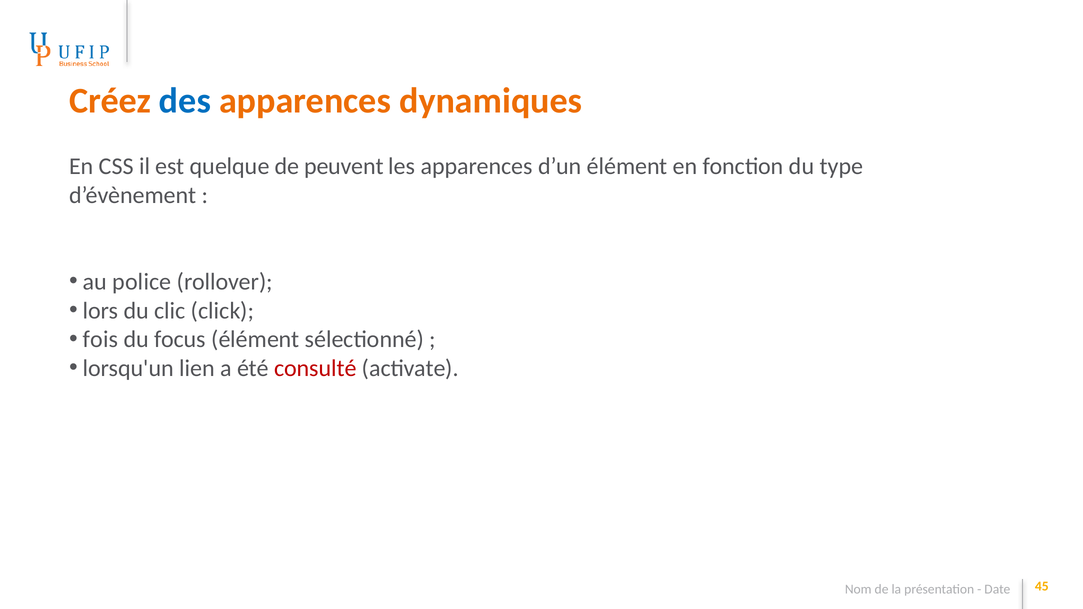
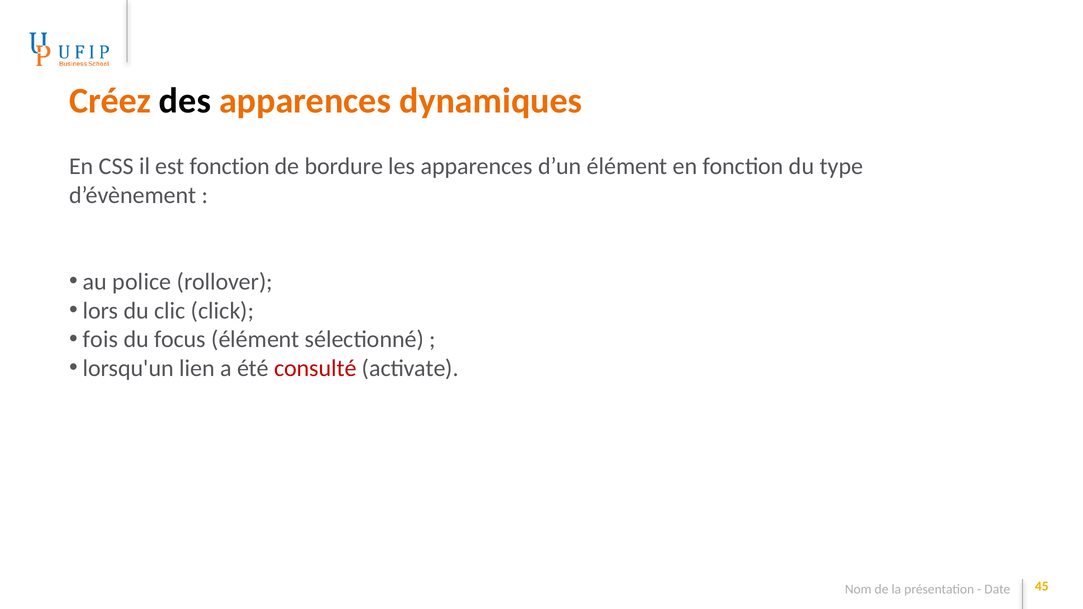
des colour: blue -> black
est quelque: quelque -> fonction
peuvent: peuvent -> bordure
